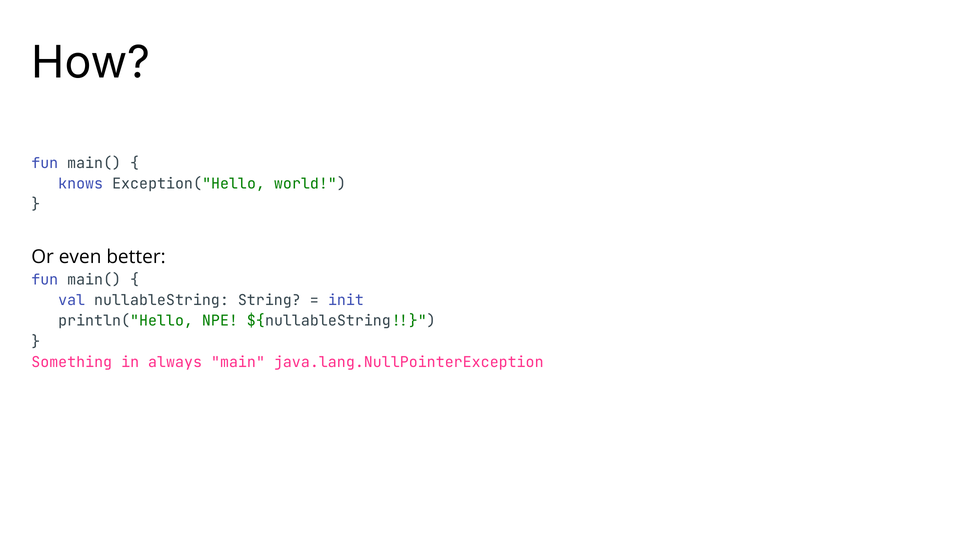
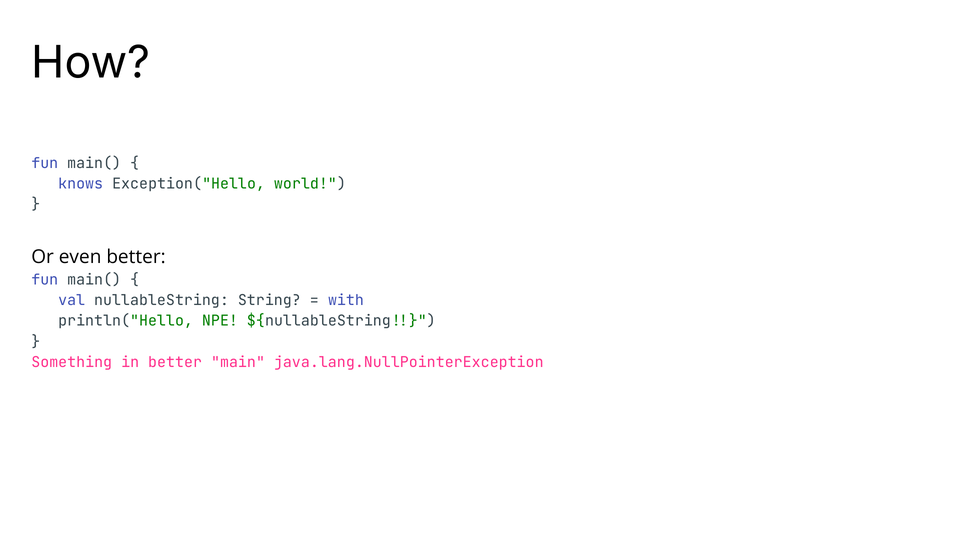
init: init -> with
in always: always -> better
